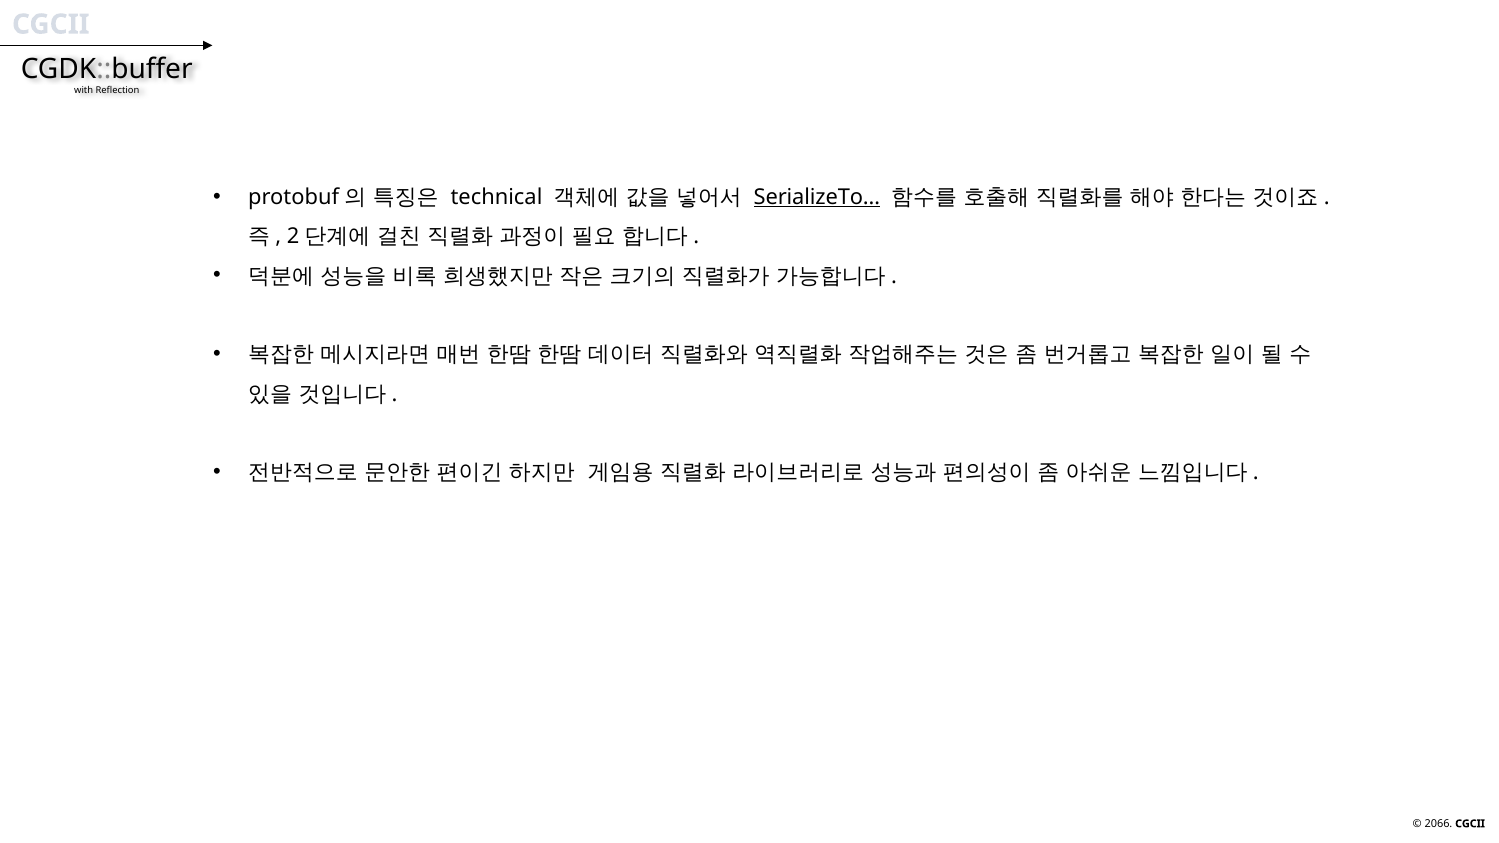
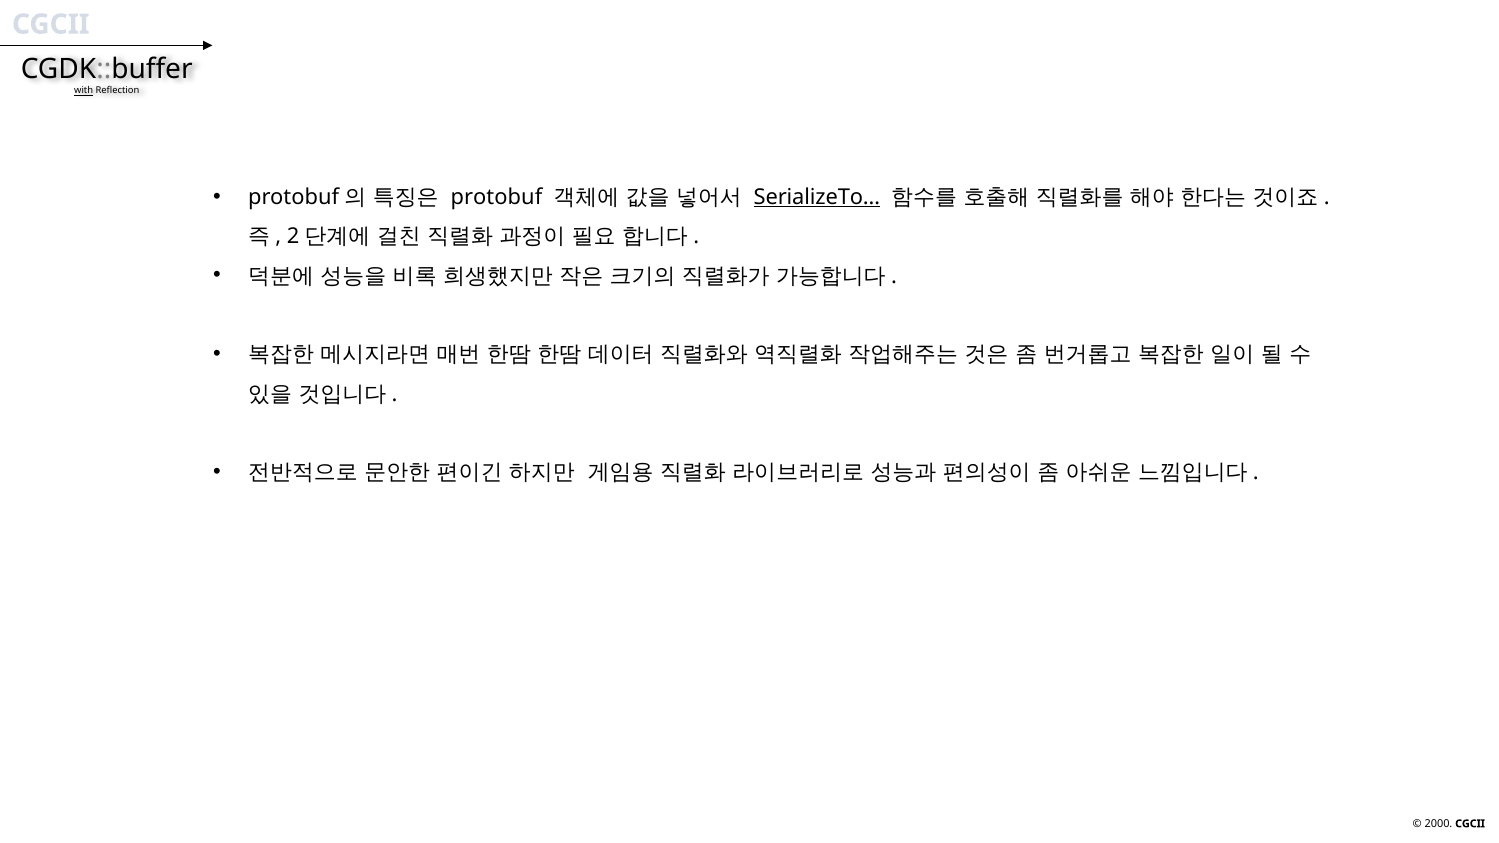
with underline: none -> present
technical: technical -> protobuf
2066: 2066 -> 2000
